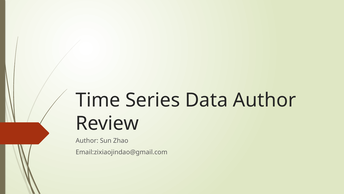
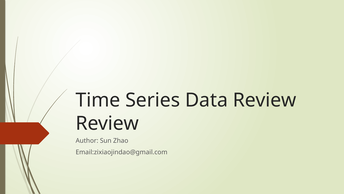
Data Author: Author -> Review
